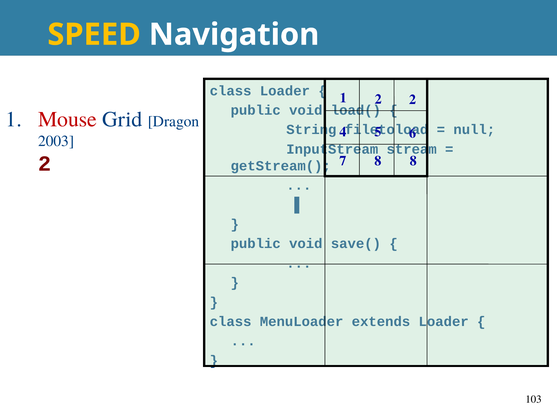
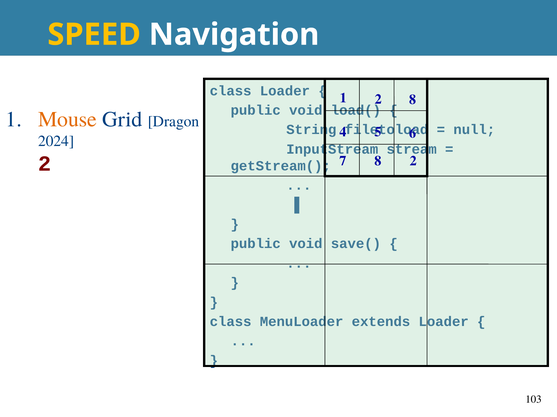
2 2: 2 -> 8
Mouse colour: red -> orange
2003: 2003 -> 2024
8 8: 8 -> 2
